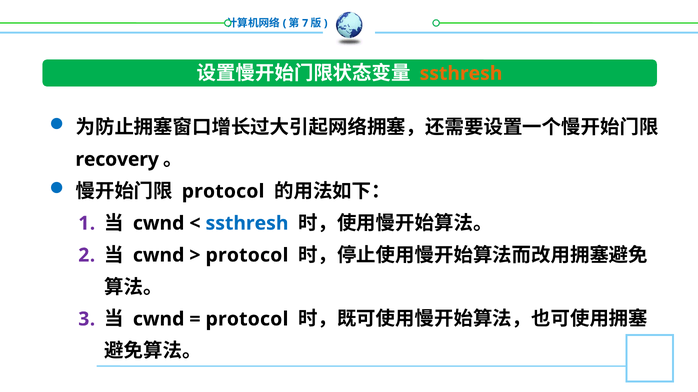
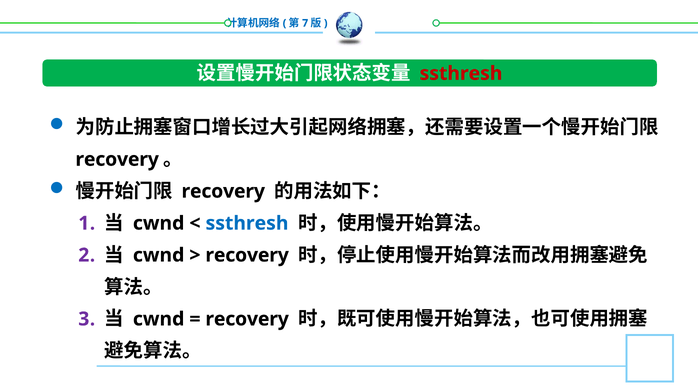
ssthresh at (461, 74) colour: orange -> red
protocol at (223, 192): protocol -> recovery
protocol at (247, 256): protocol -> recovery
protocol at (247, 320): protocol -> recovery
